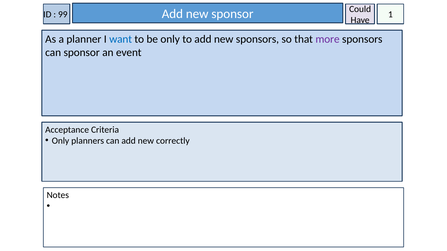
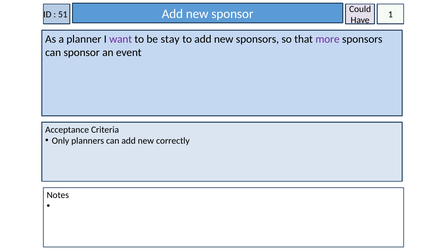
99: 99 -> 51
want colour: blue -> purple
be only: only -> stay
